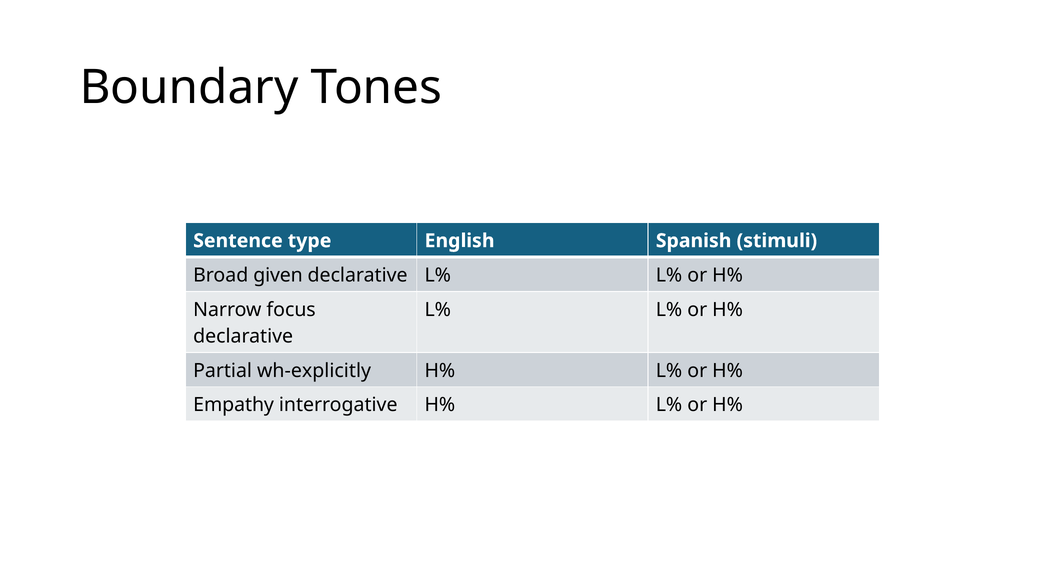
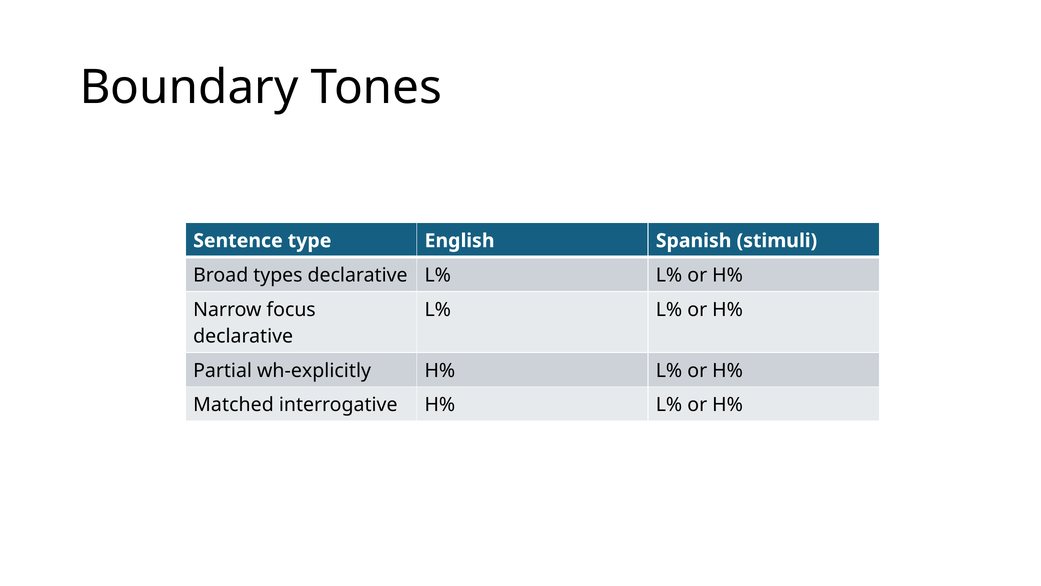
given: given -> types
Empathy: Empathy -> Matched
